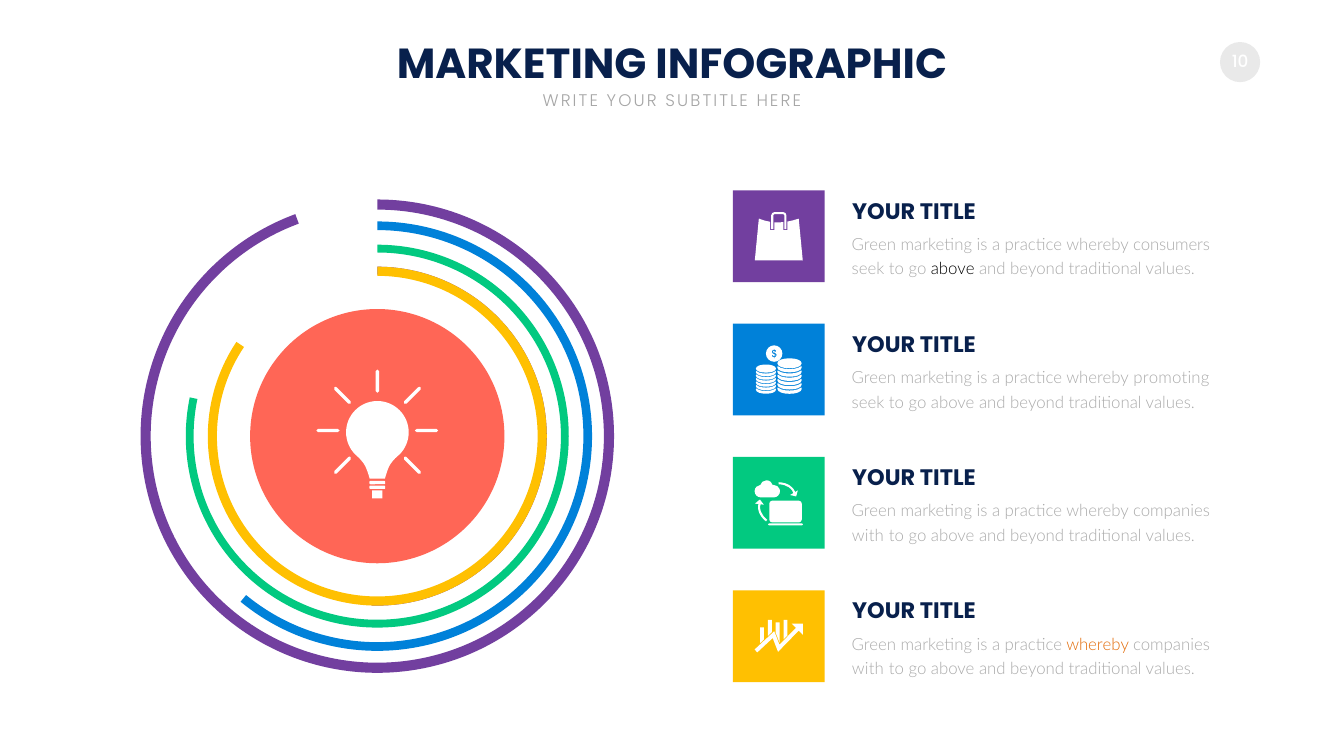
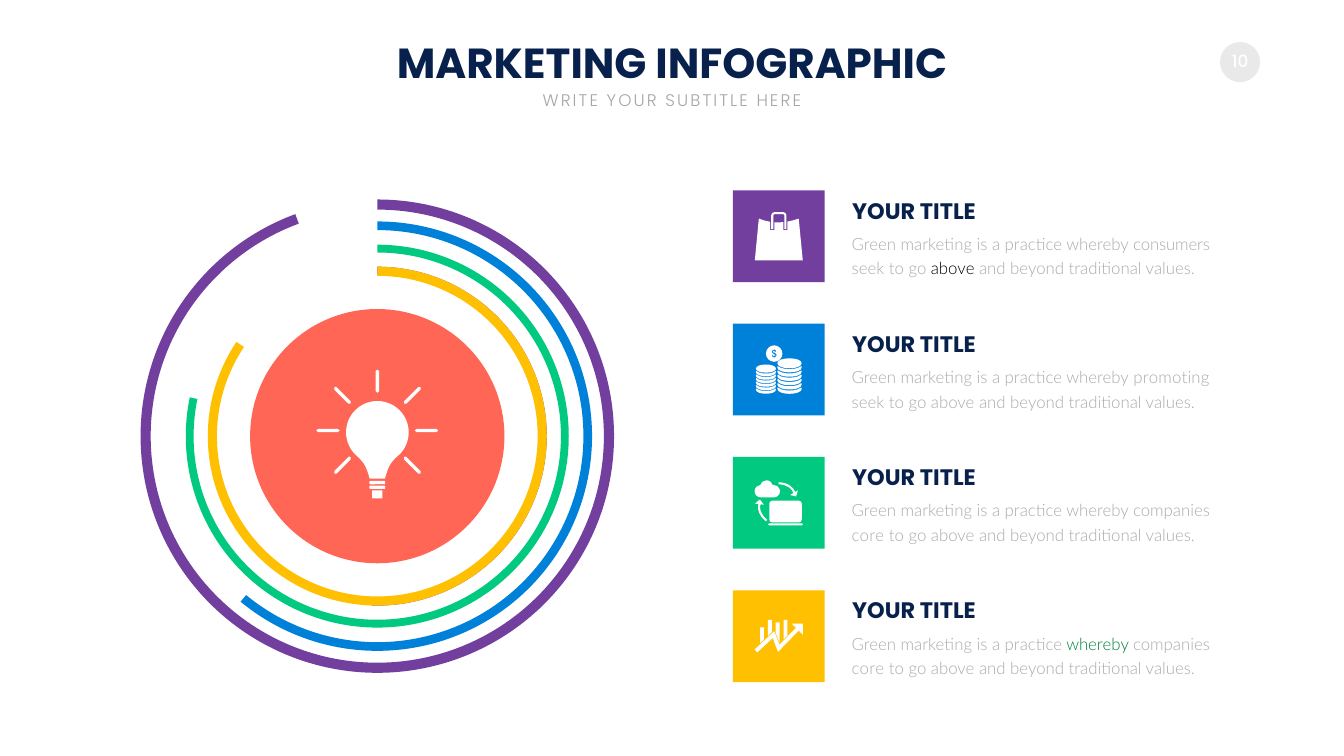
with at (868, 536): with -> core
whereby at (1098, 645) colour: orange -> green
with at (868, 669): with -> core
